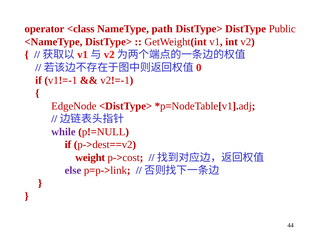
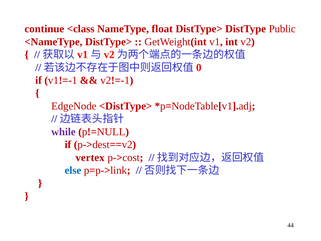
operator: operator -> continue
path: path -> float
weight: weight -> vertex
else colour: purple -> blue
